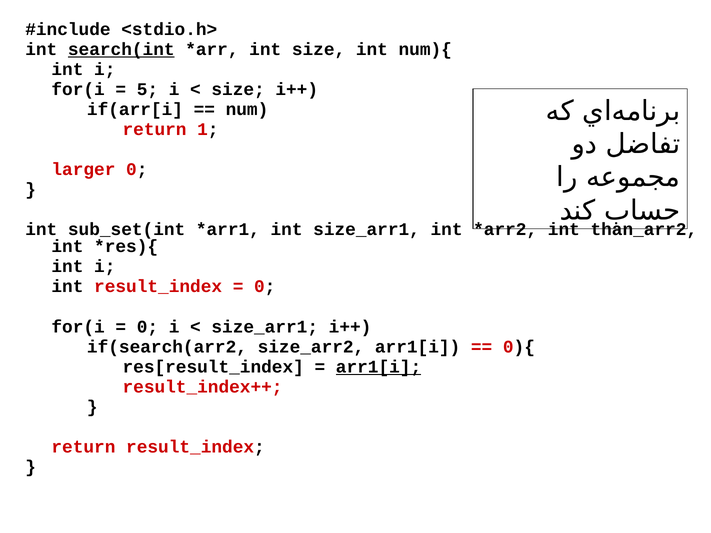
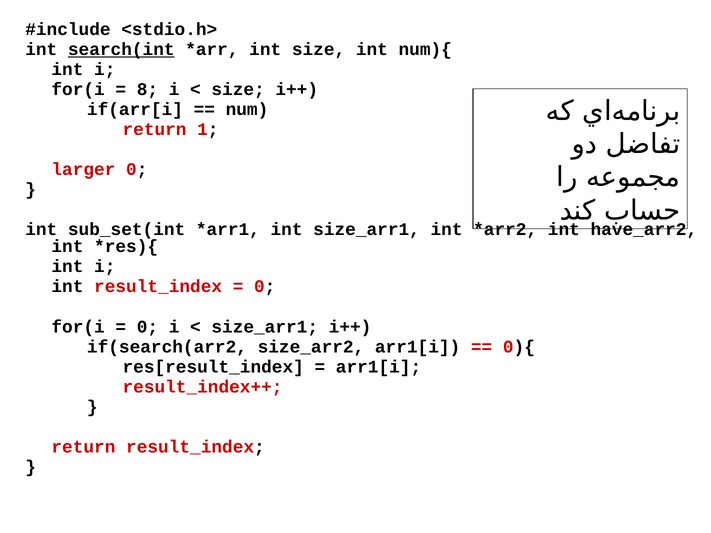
5: 5 -> 8
than_arr2: than_arr2 -> have_arr2
arr1[i at (379, 367) underline: present -> none
